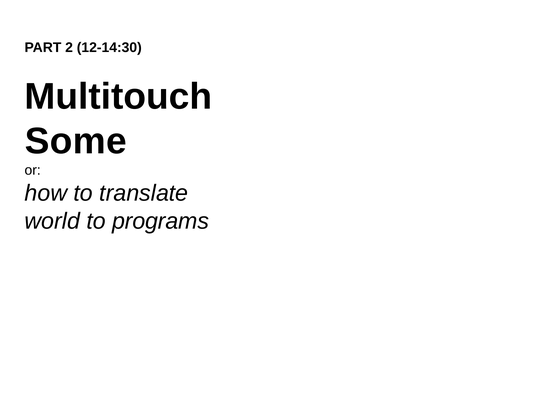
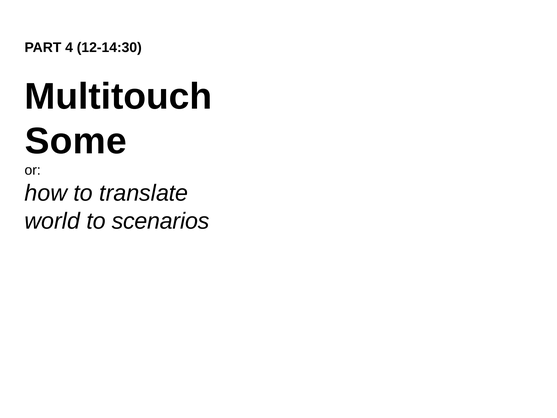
2: 2 -> 4
programs: programs -> scenarios
